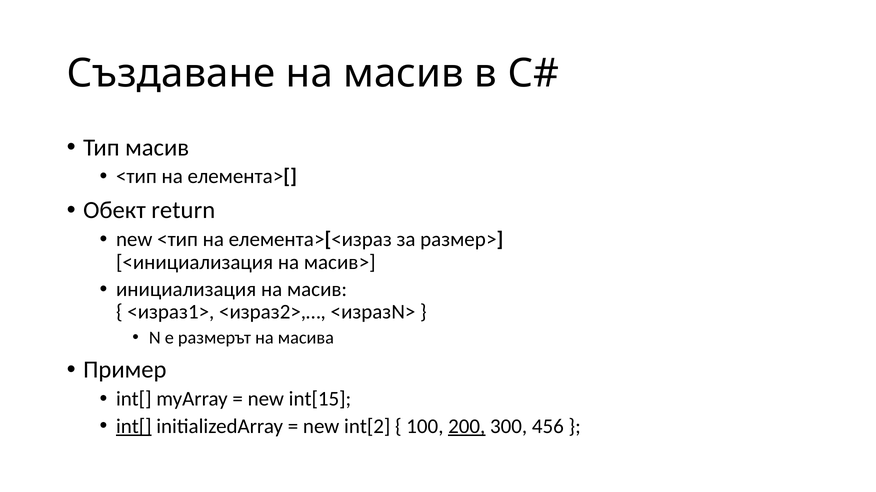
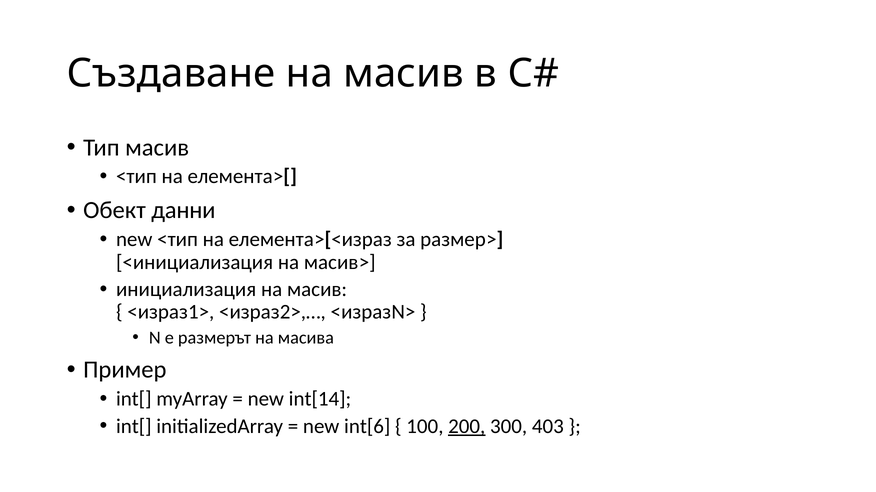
return: return -> данни
int[15: int[15 -> int[14
int[ at (134, 427) underline: present -> none
int[2: int[2 -> int[6
456: 456 -> 403
